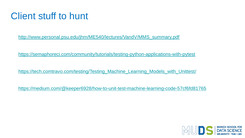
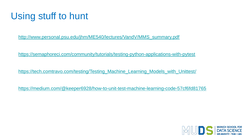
Client: Client -> Using
